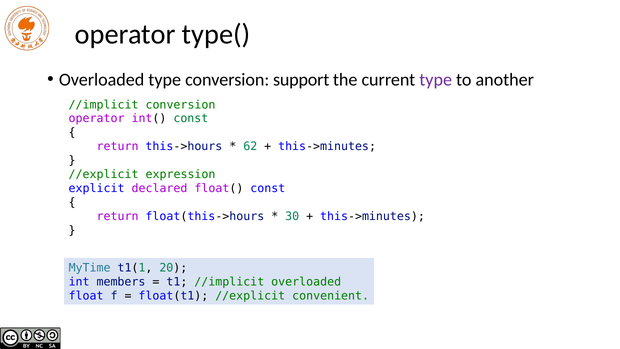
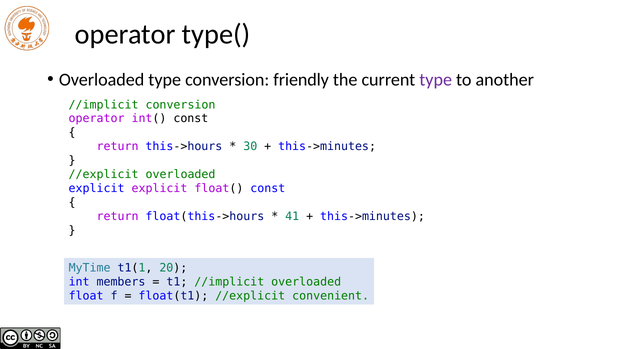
support: support -> friendly
const at (191, 119) colour: green -> black
62: 62 -> 30
//explicit expression: expression -> overloaded
explicit declared: declared -> explicit
30: 30 -> 41
